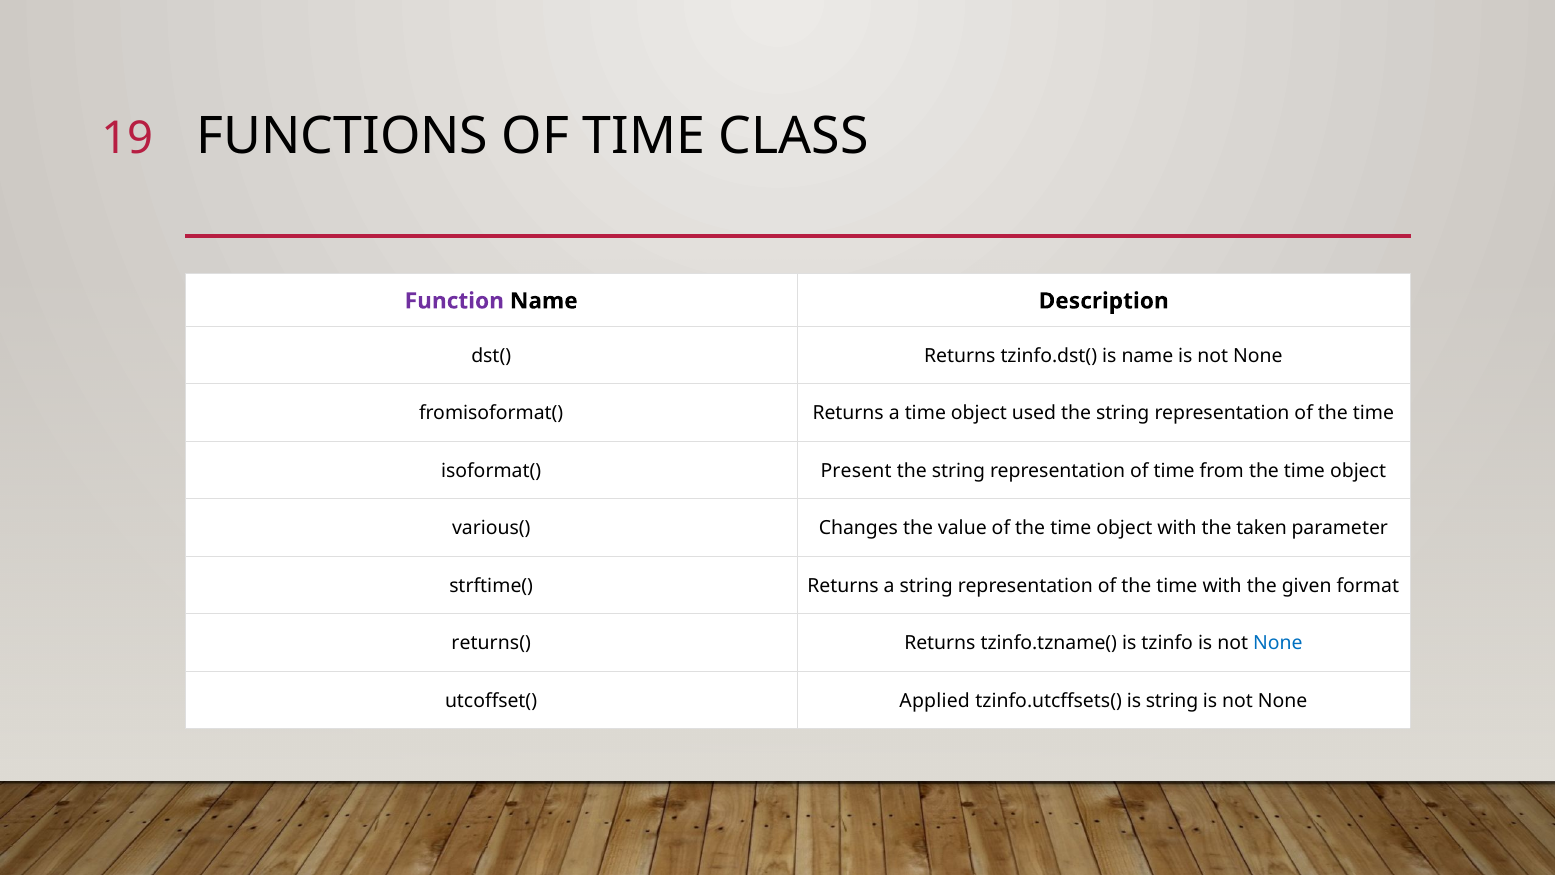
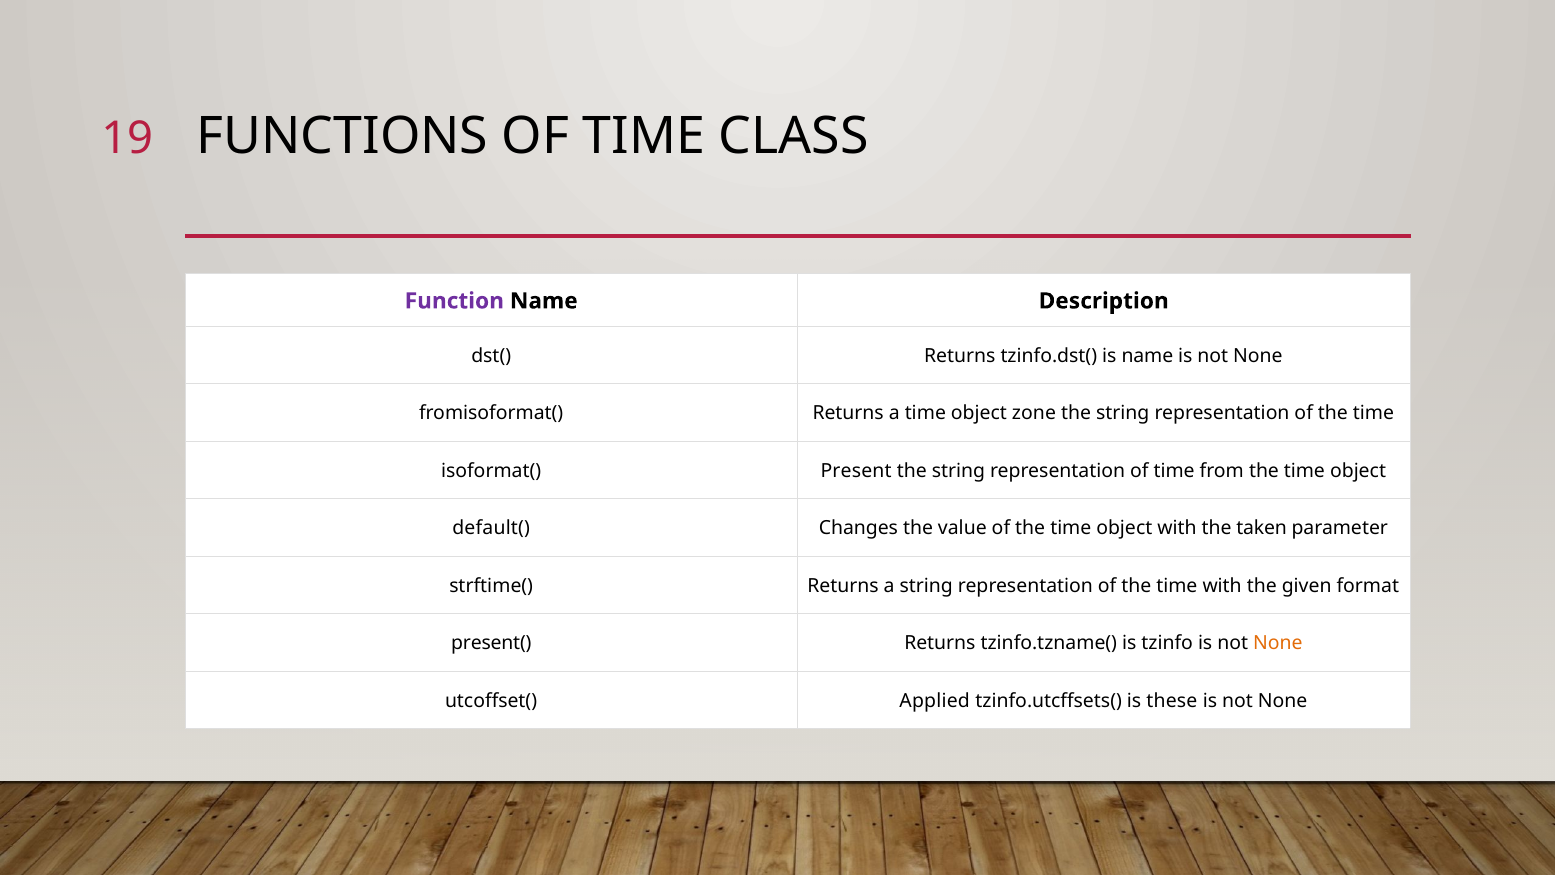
used: used -> zone
various(: various( -> default(
returns(: returns( -> present(
None at (1278, 643) colour: blue -> orange
is string: string -> these
